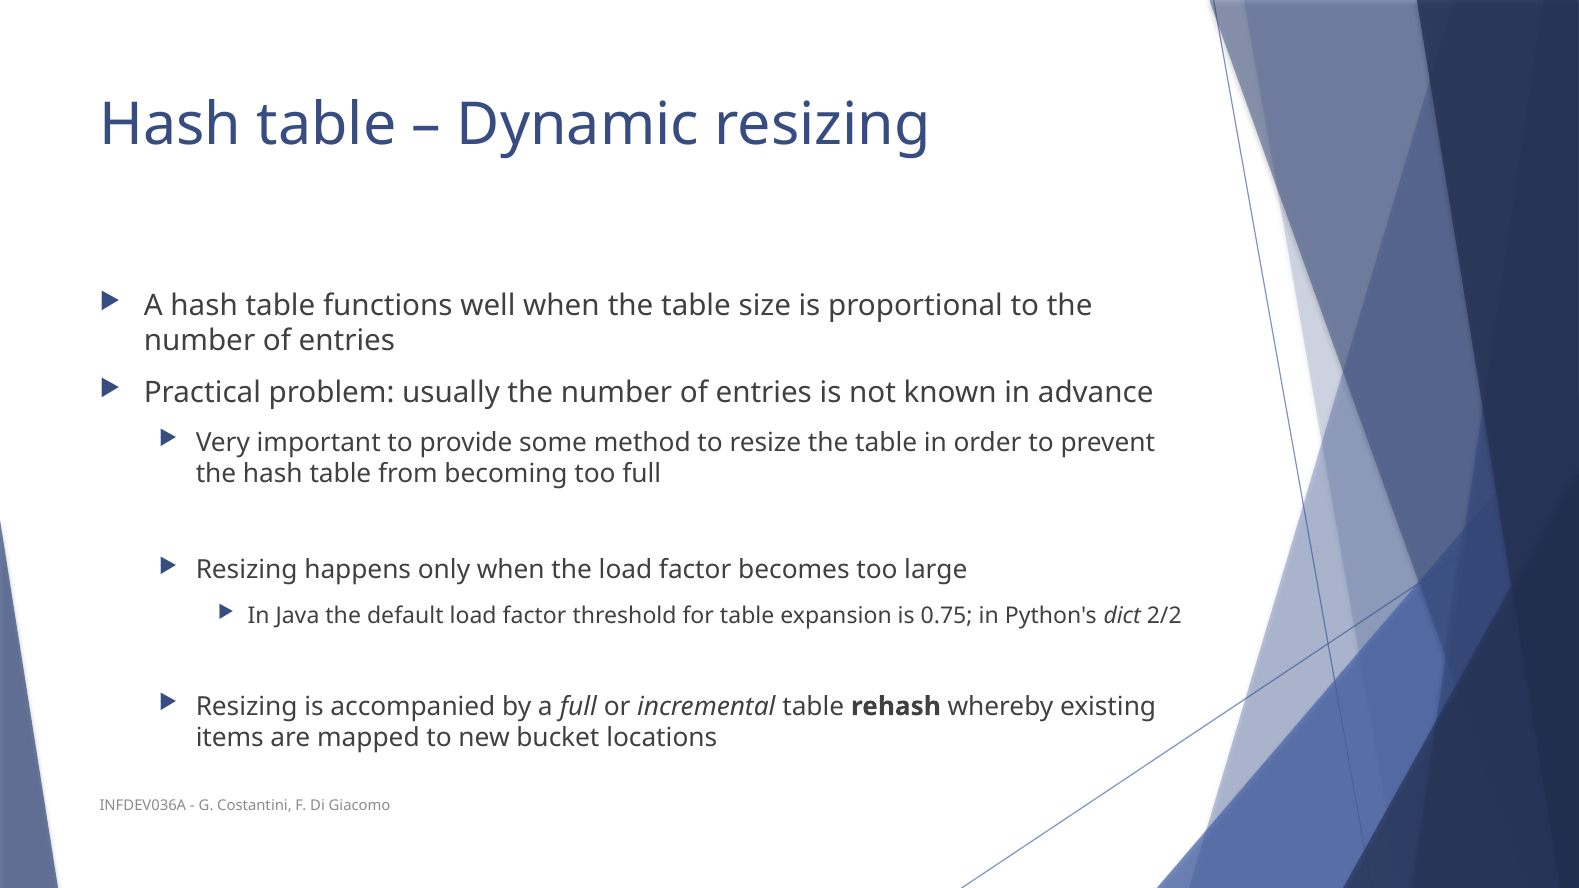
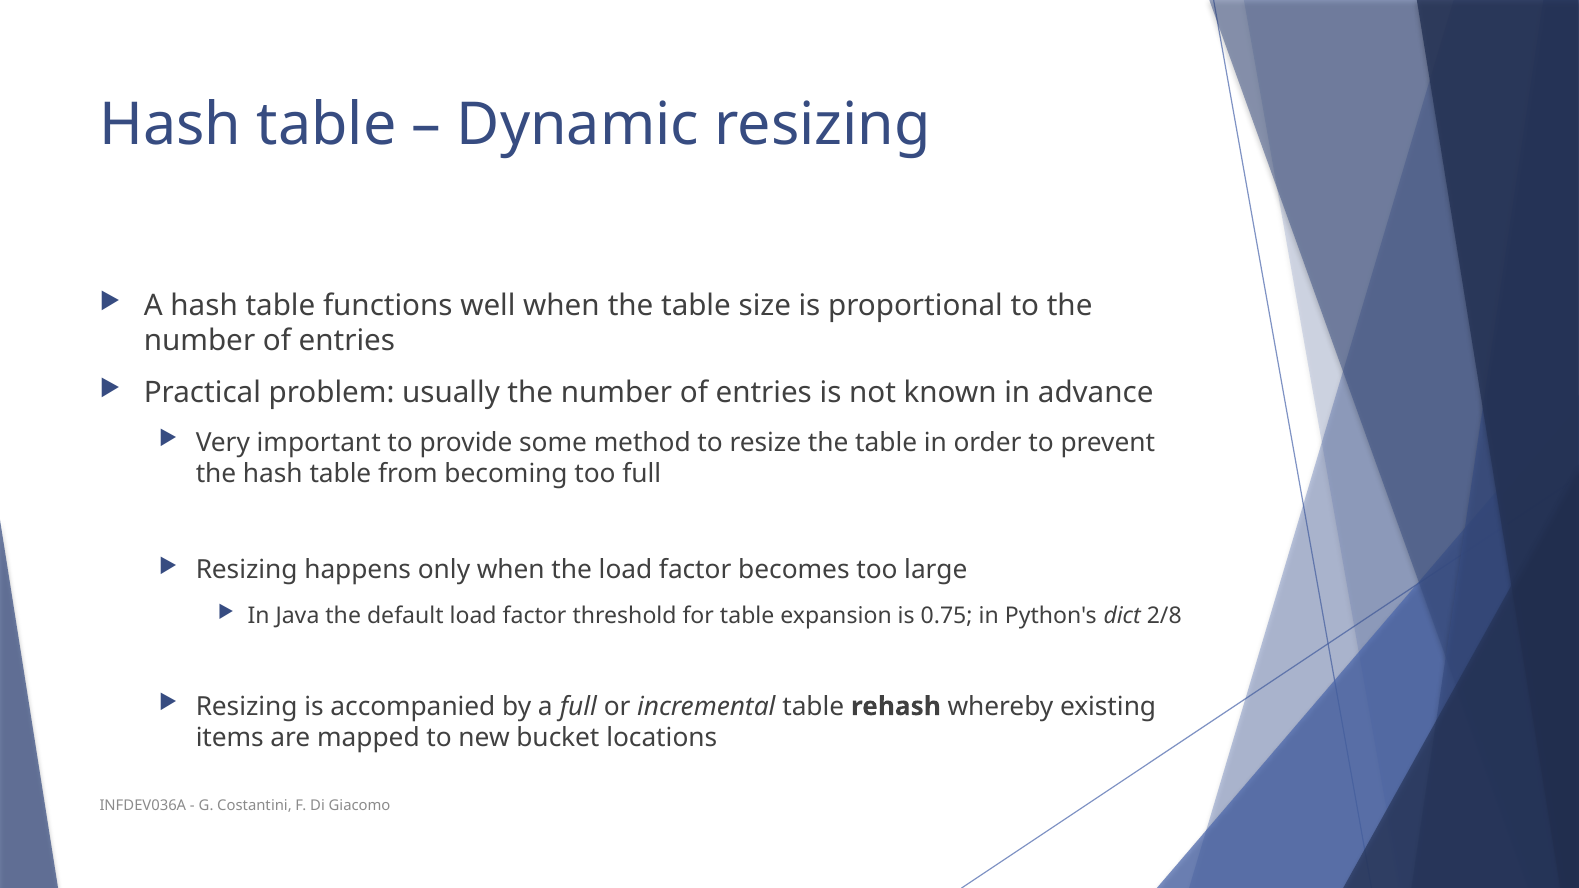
2/2: 2/2 -> 2/8
